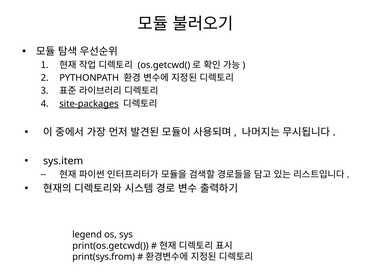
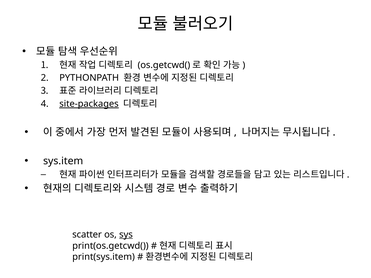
legend: legend -> scatter
sys underline: none -> present
print(sys.from: print(sys.from -> print(sys.item
